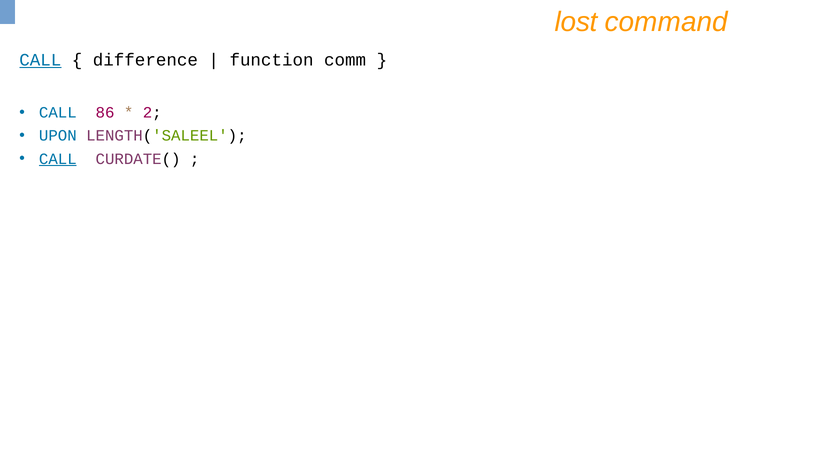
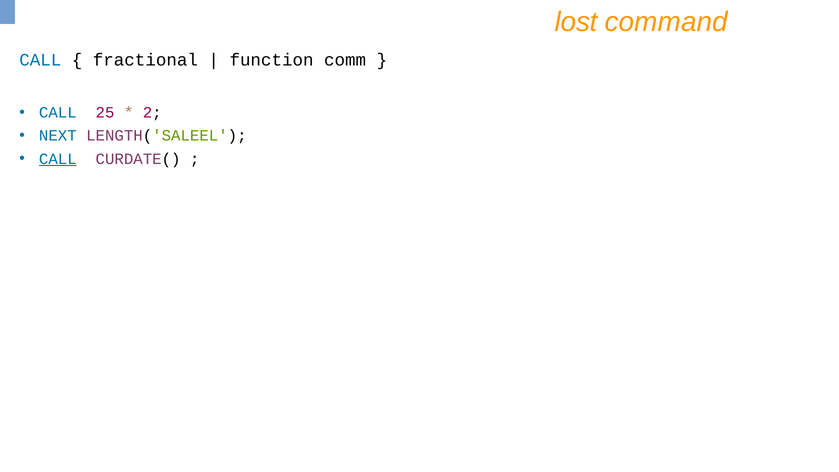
CALL at (40, 60) underline: present -> none
difference: difference -> fractional
86: 86 -> 25
UPON: UPON -> NEXT
